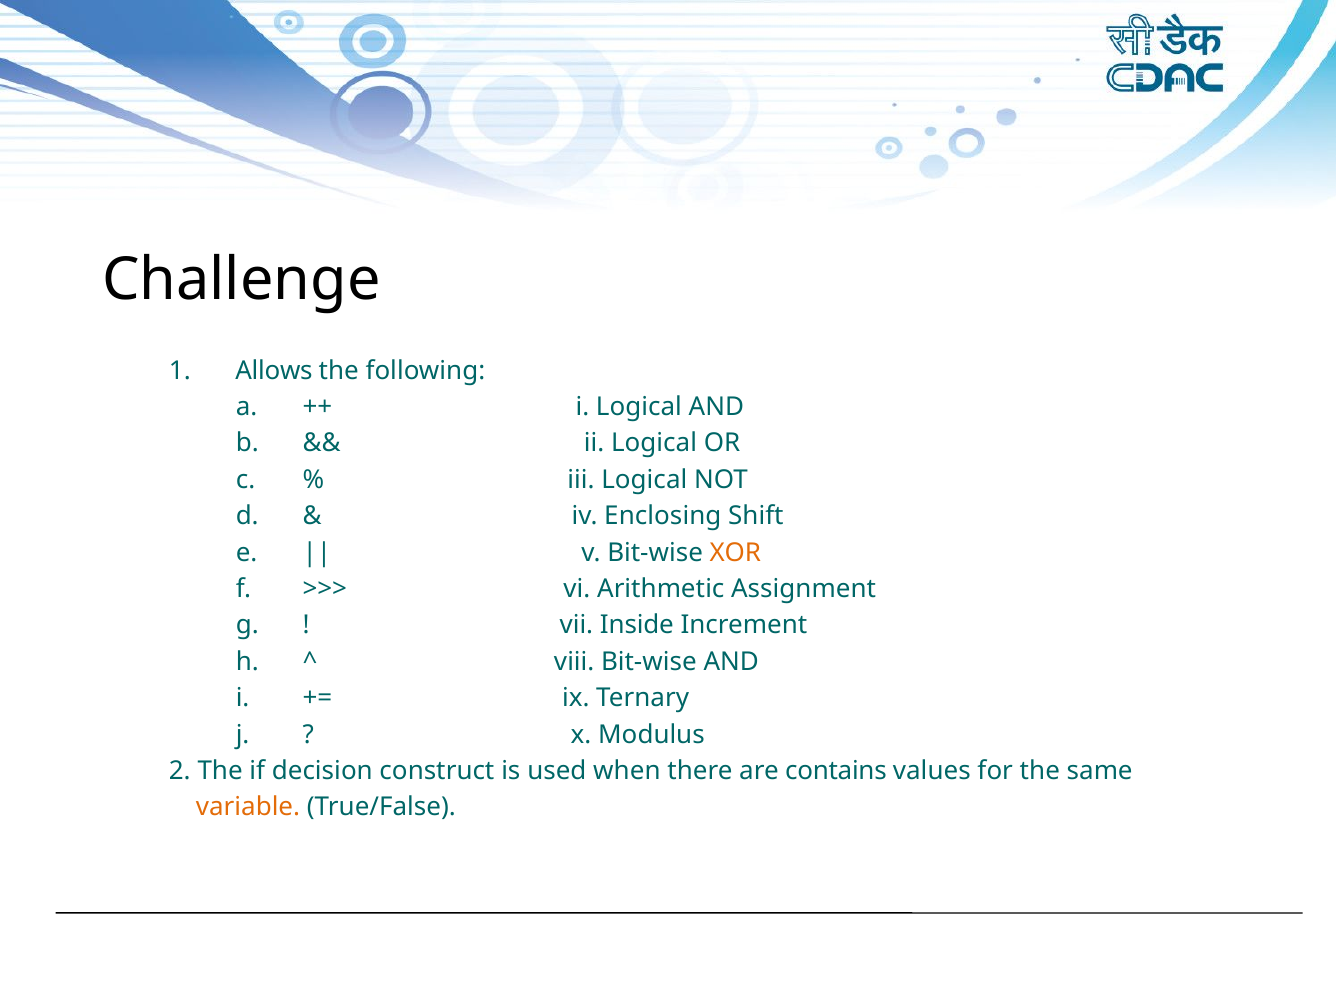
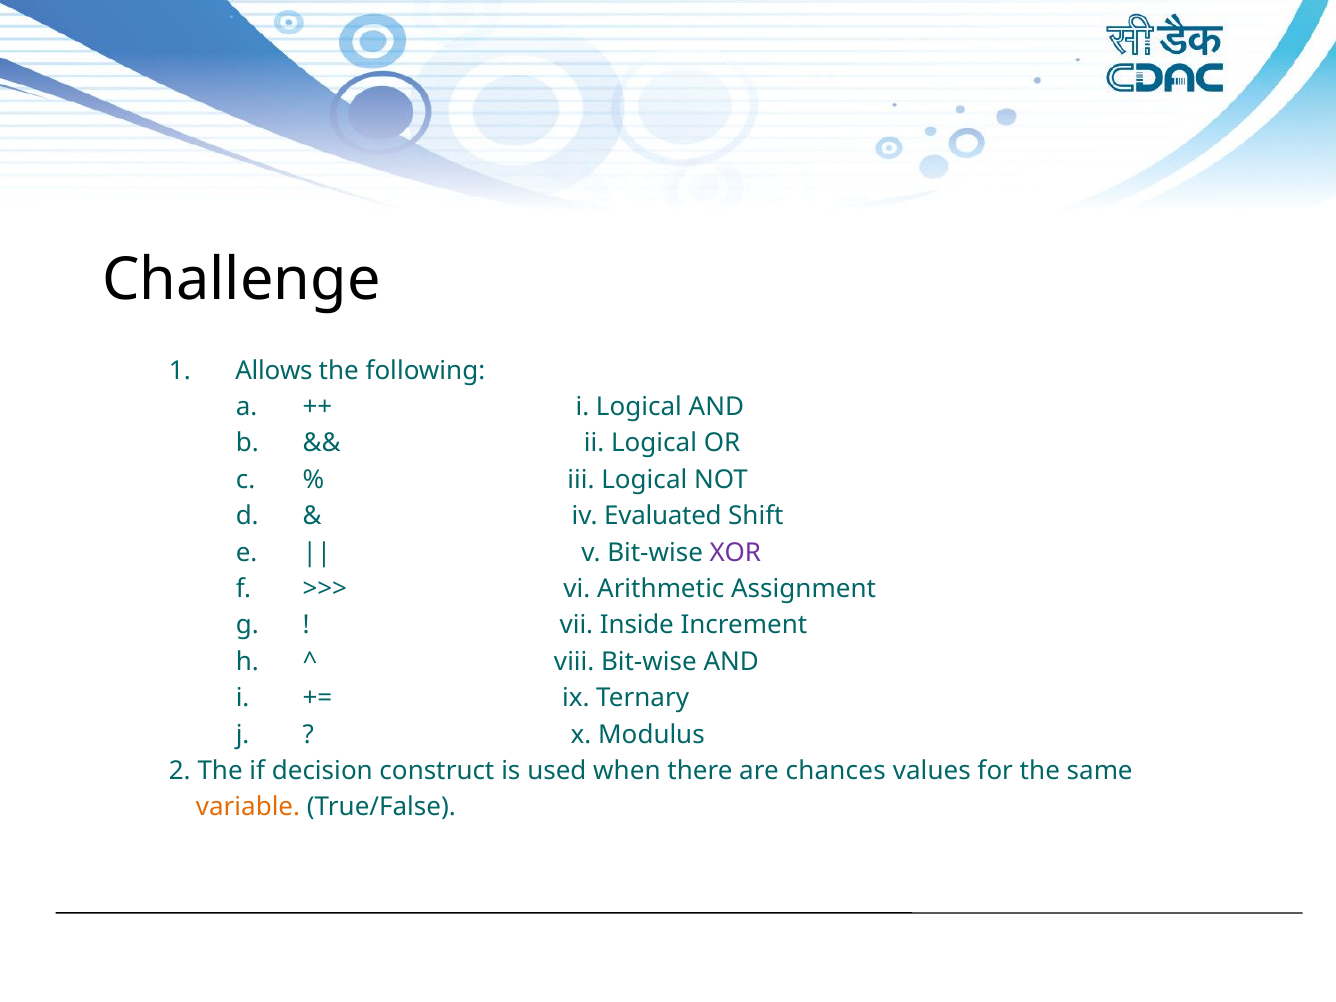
Enclosing: Enclosing -> Evaluated
XOR colour: orange -> purple
contains: contains -> chances
